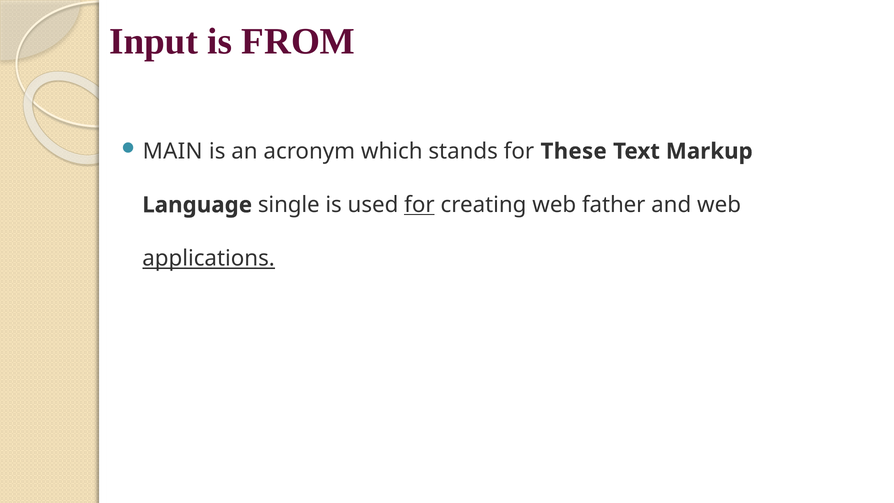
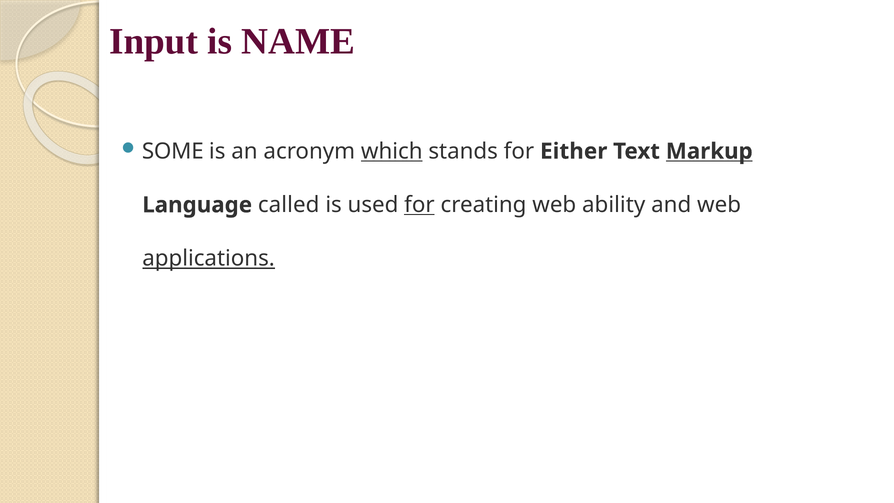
FROM: FROM -> NAME
MAIN: MAIN -> SOME
which underline: none -> present
These: These -> Either
Markup underline: none -> present
single: single -> called
father: father -> ability
